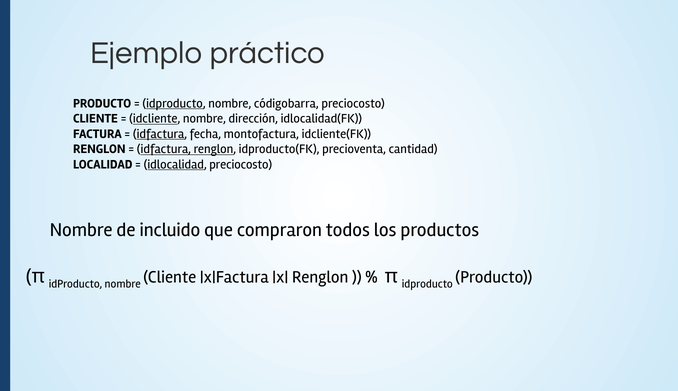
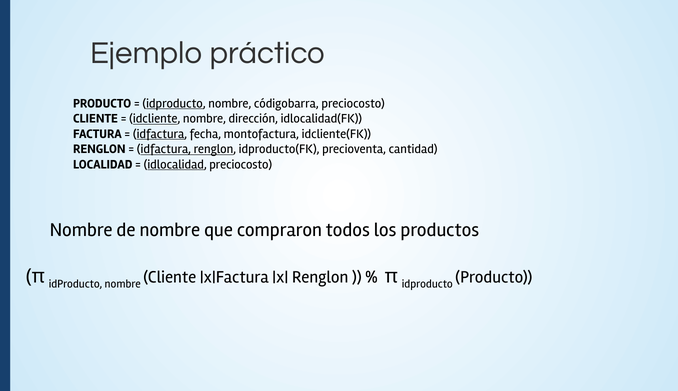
de incluido: incluido -> nombre
